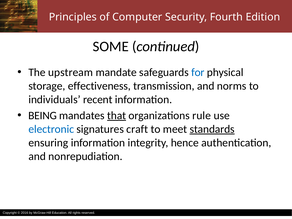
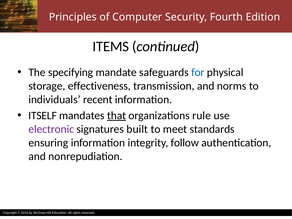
SOME: SOME -> ITEMS
upstream: upstream -> specifying
BEING: BEING -> ITSELF
electronic colour: blue -> purple
craft: craft -> built
standards underline: present -> none
hence: hence -> follow
